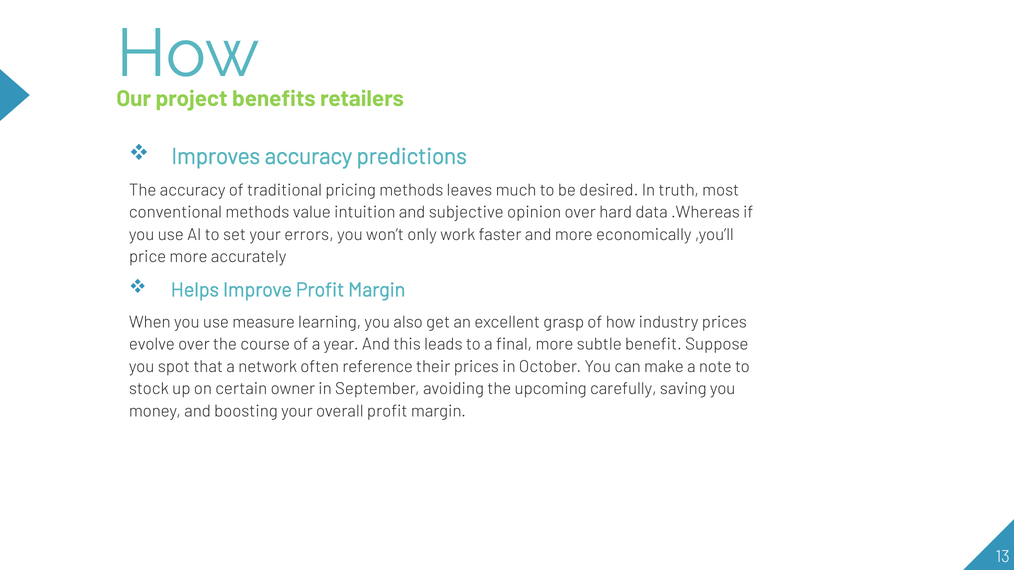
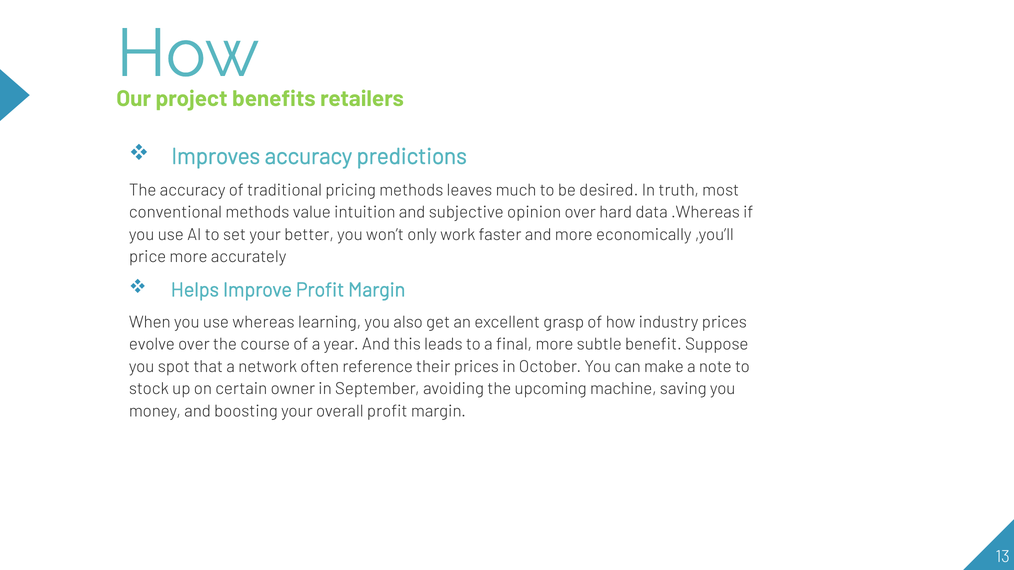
errors: errors -> better
measure: measure -> whereas
carefully: carefully -> machine
